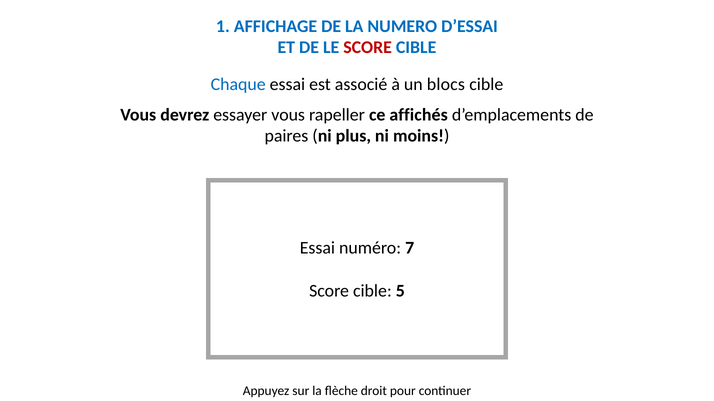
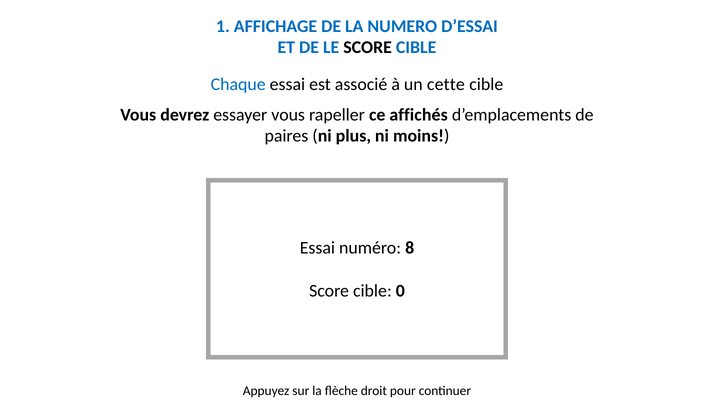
SCORE at (368, 48) colour: red -> black
blocs: blocs -> cette
7: 7 -> 8
5: 5 -> 0
